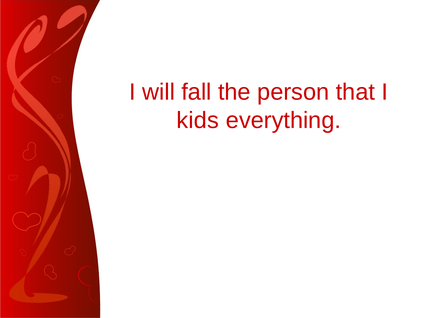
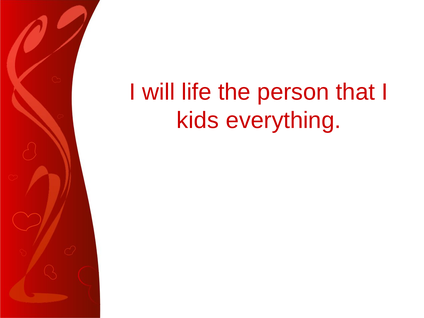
fall: fall -> life
